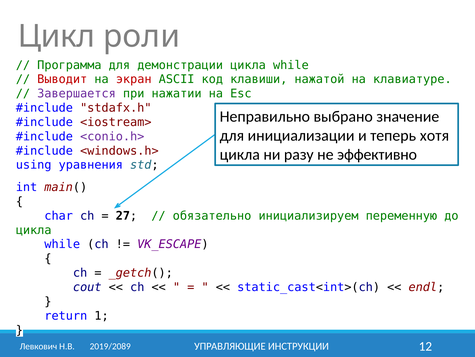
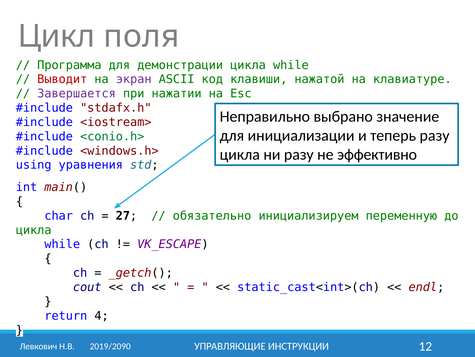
роли: роли -> поля
экран colour: red -> purple
теперь хотя: хотя -> разу
<conio.h> colour: purple -> green
1: 1 -> 4
2019/2089: 2019/2089 -> 2019/2090
